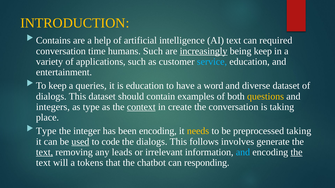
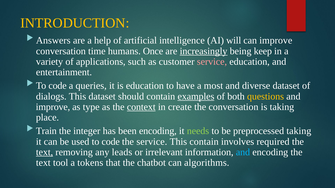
Contains: Contains -> Answers
AI text: text -> will
can required: required -> improve
humans Such: Such -> Once
service at (212, 62) colour: light blue -> pink
keep at (58, 86): keep -> code
word: word -> most
examples underline: none -> present
integers at (53, 107): integers -> improve
Type at (46, 131): Type -> Train
needs colour: yellow -> light green
used underline: present -> none
the dialogs: dialogs -> service
This follows: follows -> contain
generate: generate -> required
the at (297, 152) underline: present -> none
will: will -> tool
responding: responding -> algorithms
